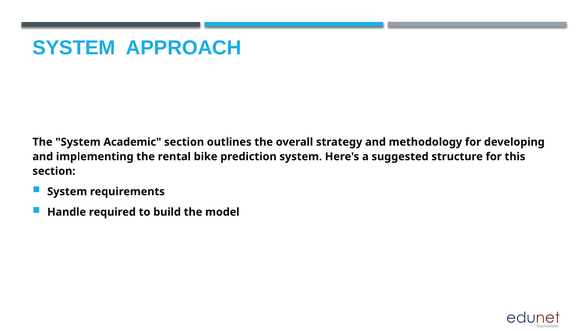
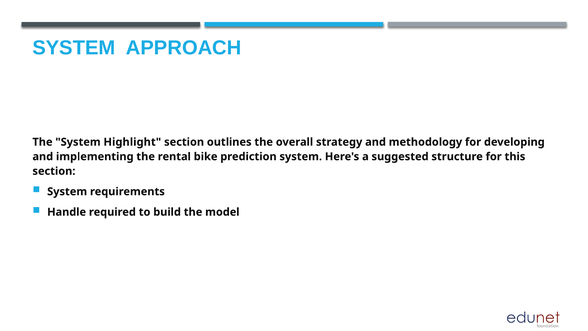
Academic: Academic -> Highlight
